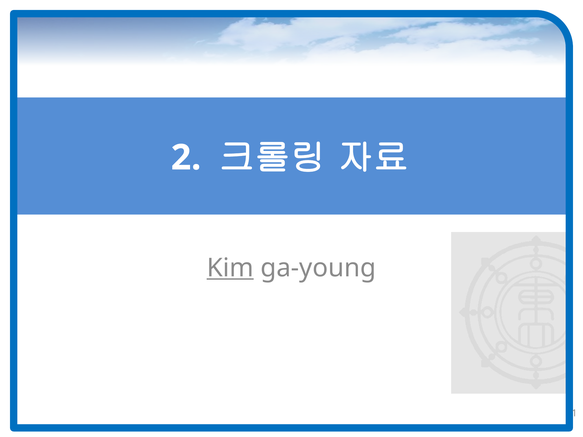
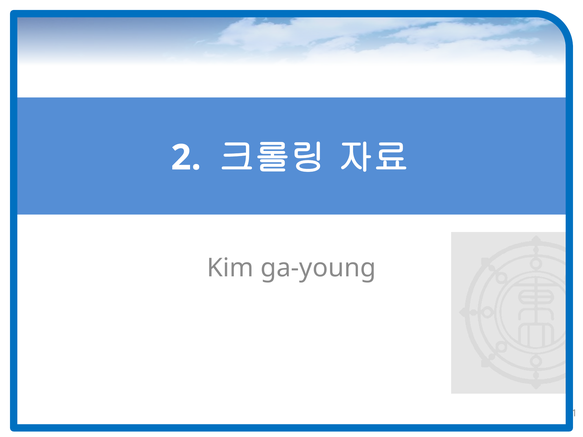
Kim underline: present -> none
